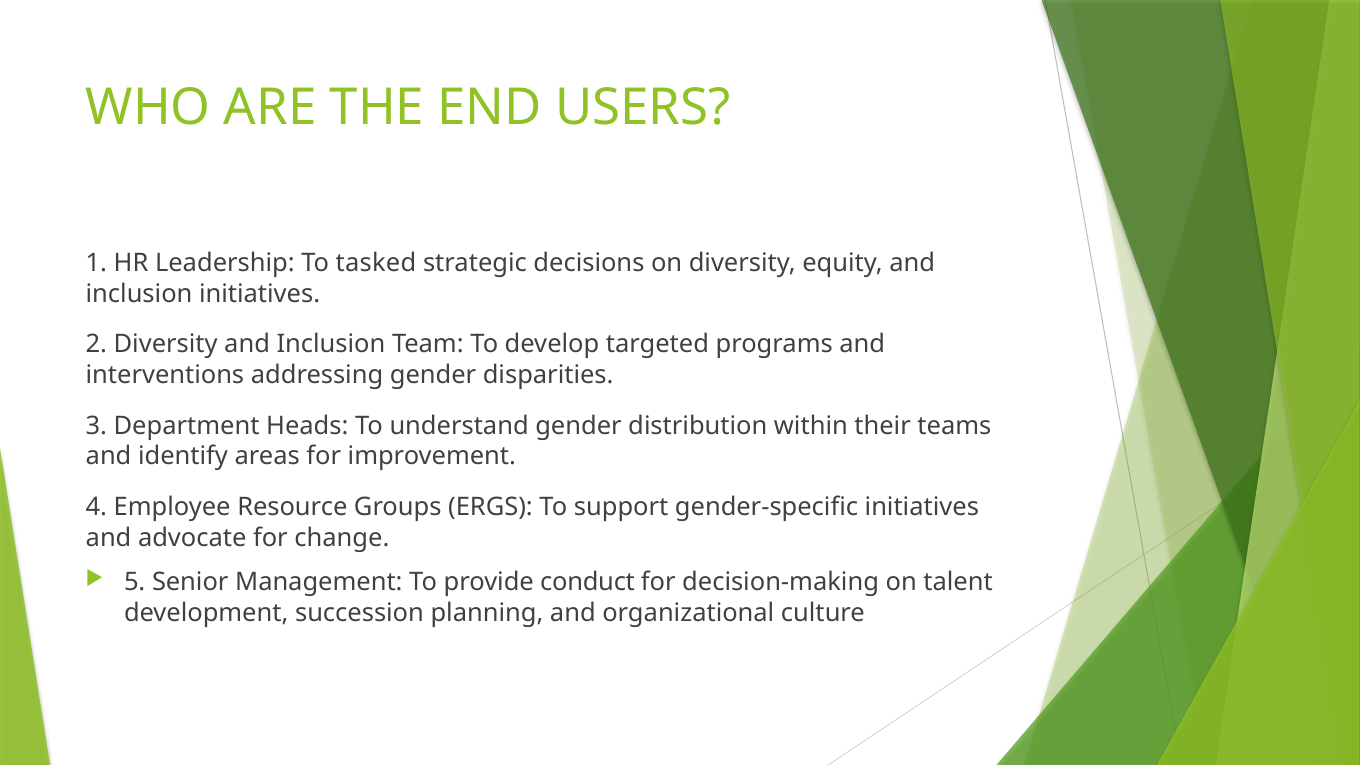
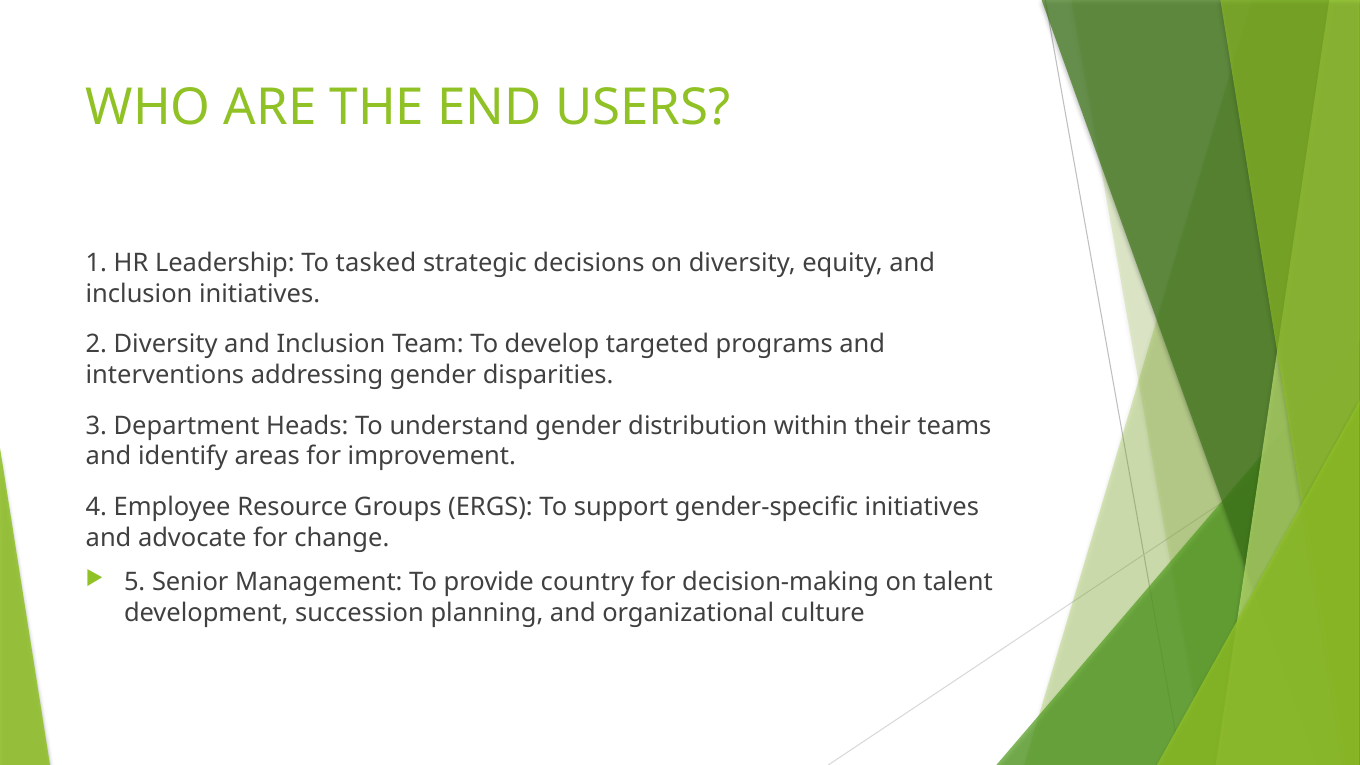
conduct: conduct -> country
